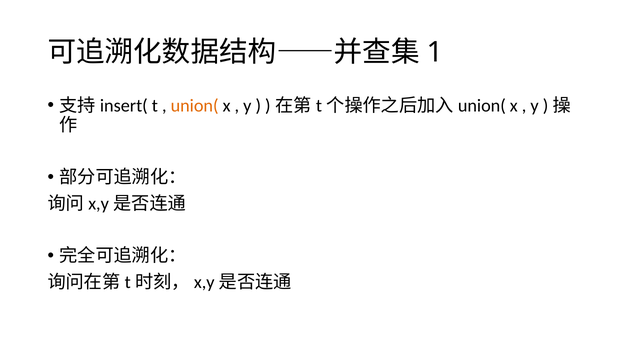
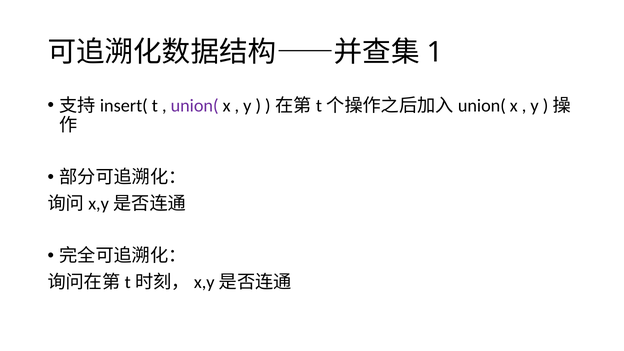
union( colour: orange -> purple
